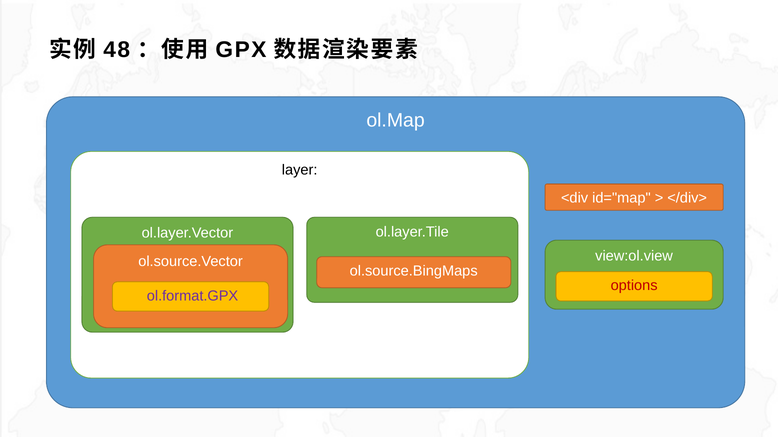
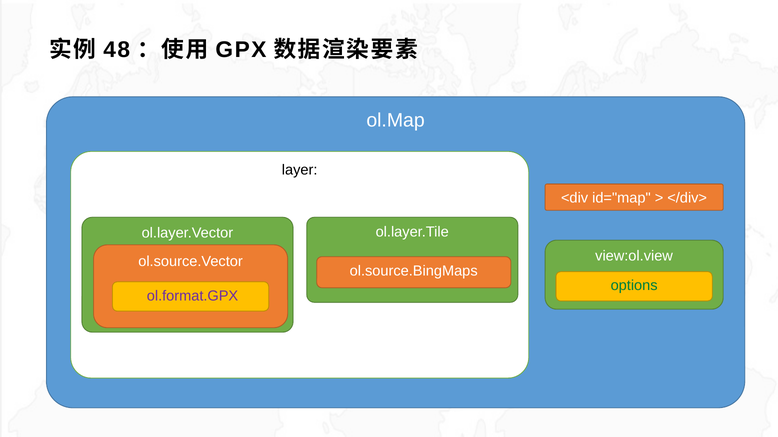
options colour: red -> green
